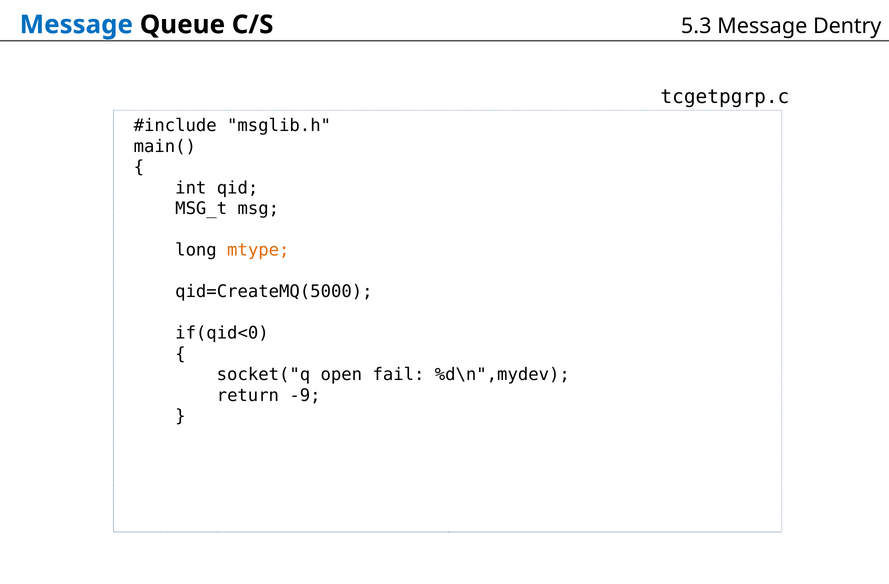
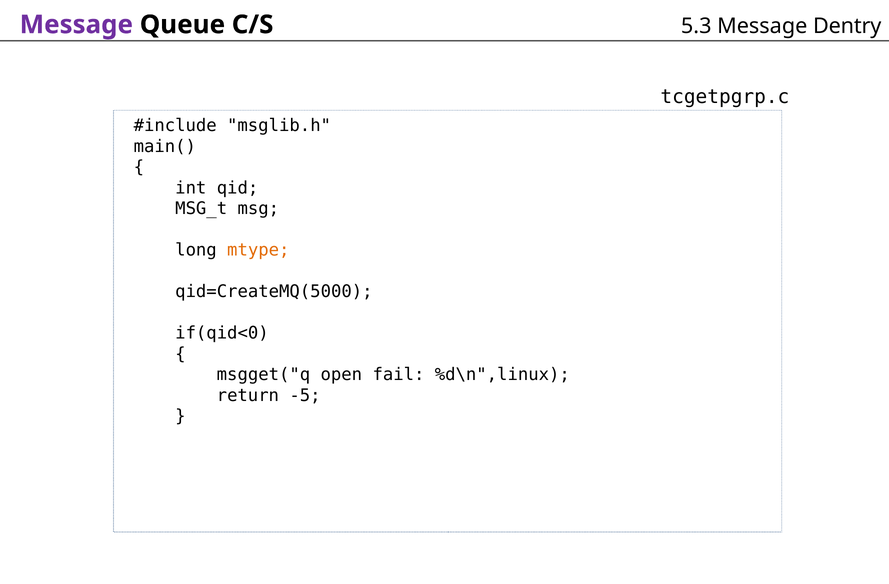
Message at (76, 25) colour: blue -> purple
socket("q: socket("q -> msgget("q
%d\n",mydev: %d\n",mydev -> %d\n",linux
-9: -9 -> -5
